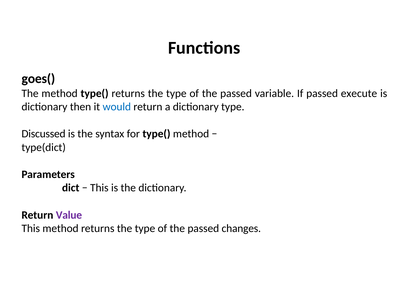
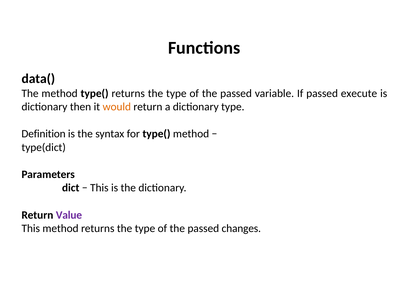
goes(: goes( -> data(
would colour: blue -> orange
Discussed: Discussed -> Definition
